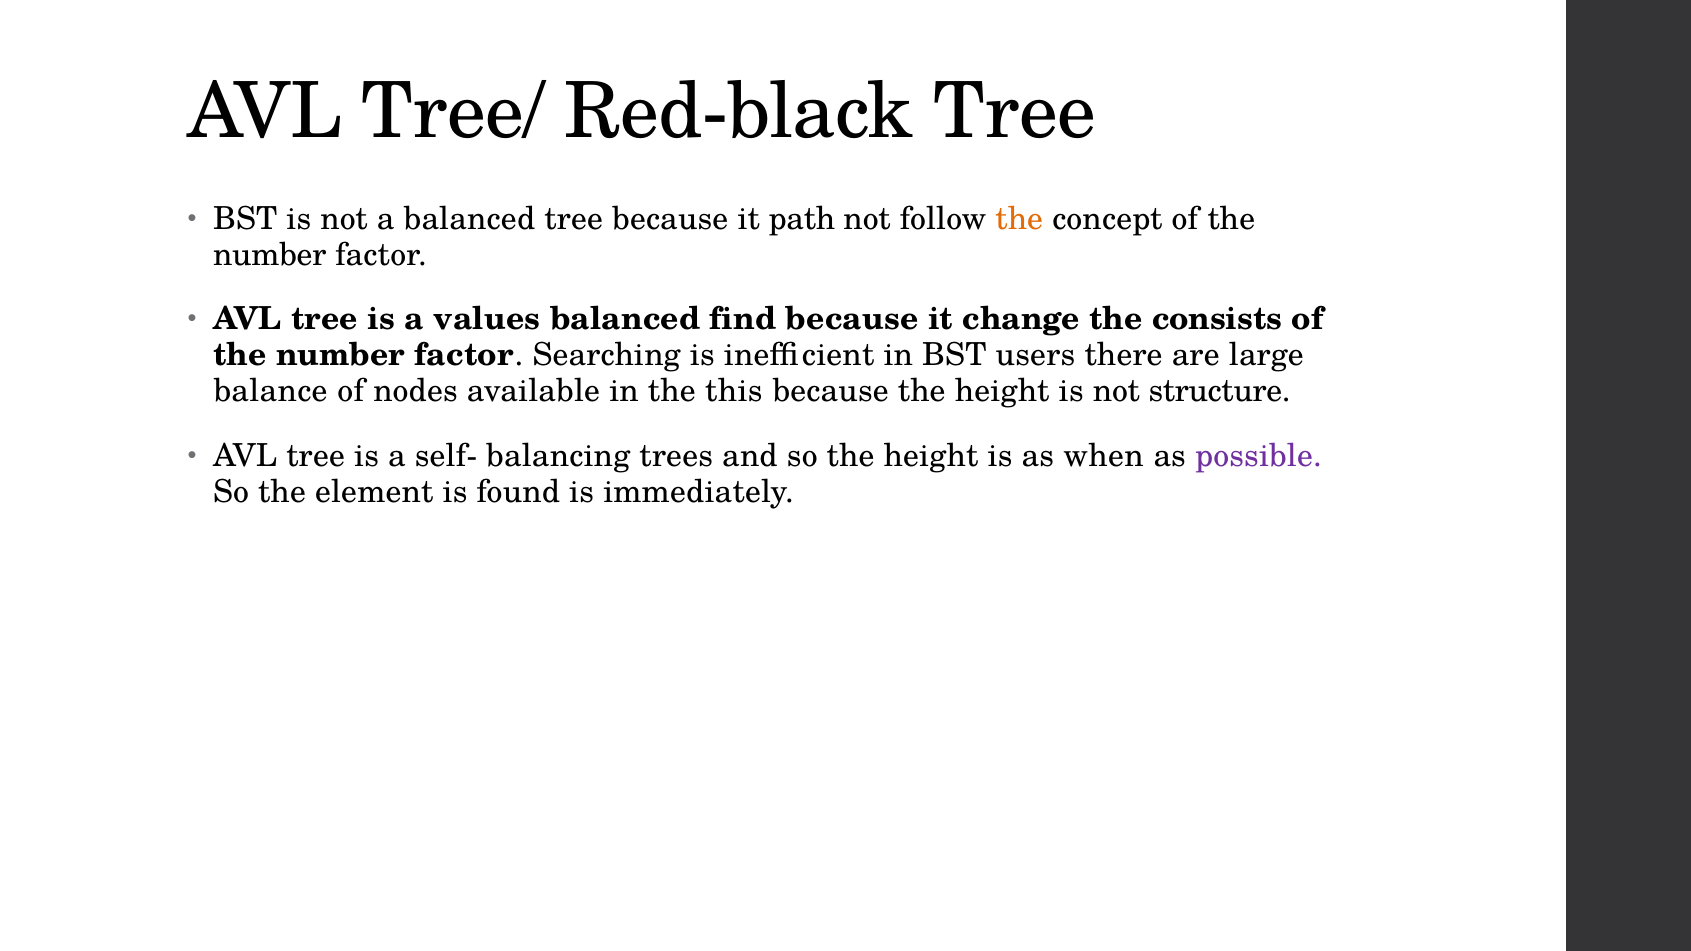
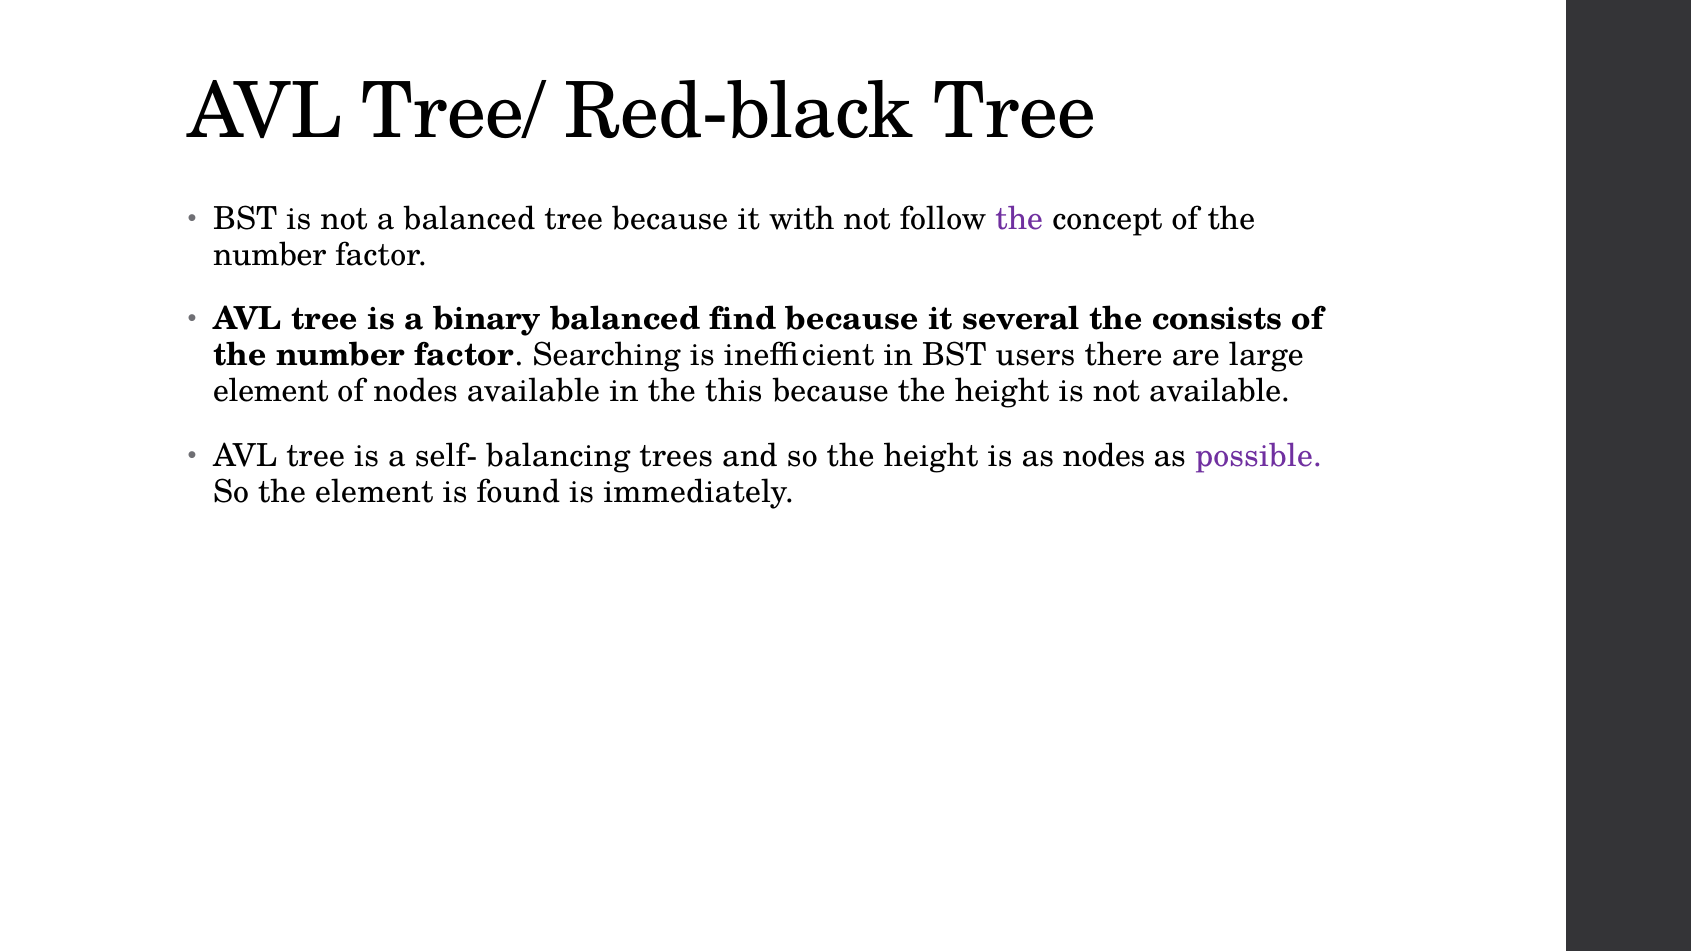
path: path -> with
the at (1019, 219) colour: orange -> purple
values: values -> binary
change: change -> several
balance at (271, 391): balance -> element
not structure: structure -> available
as when: when -> nodes
